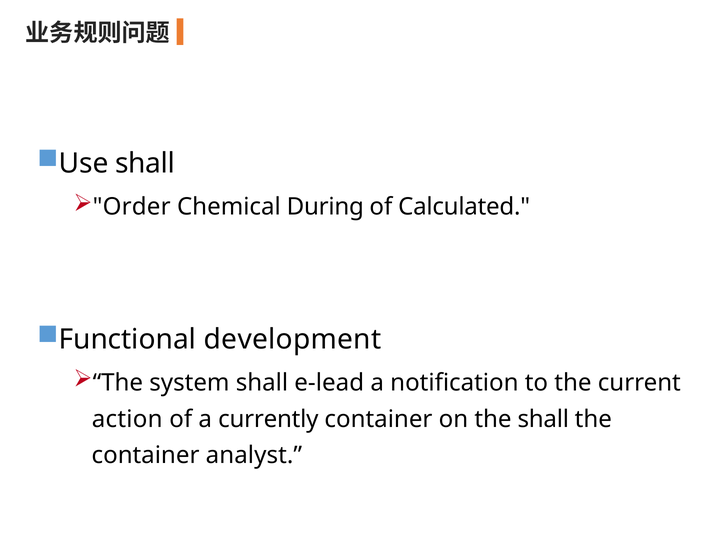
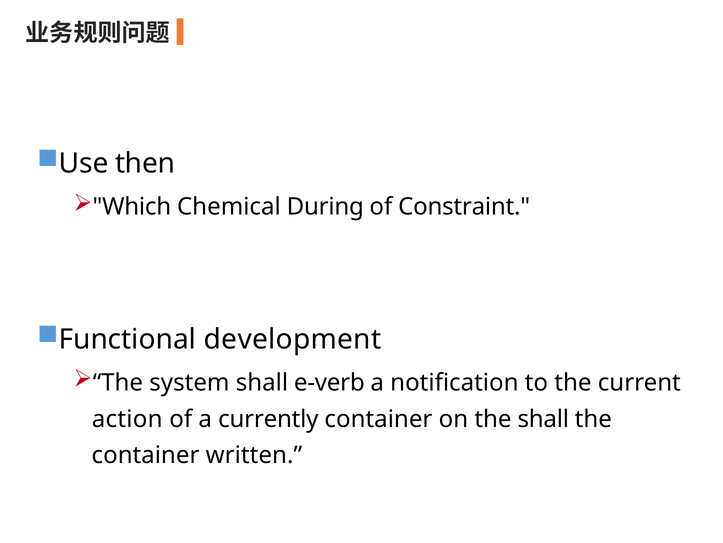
Use shall: shall -> then
Order: Order -> Which
Calculated: Calculated -> Constraint
e-lead: e-lead -> e-verb
analyst: analyst -> written
